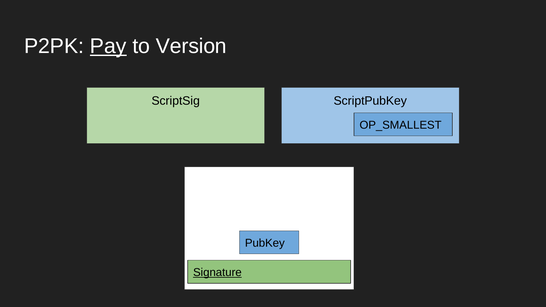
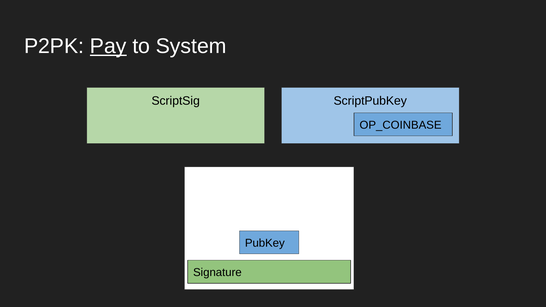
Version: Version -> System
OP_SMALLEST: OP_SMALLEST -> OP_COINBASE
Signature underline: present -> none
